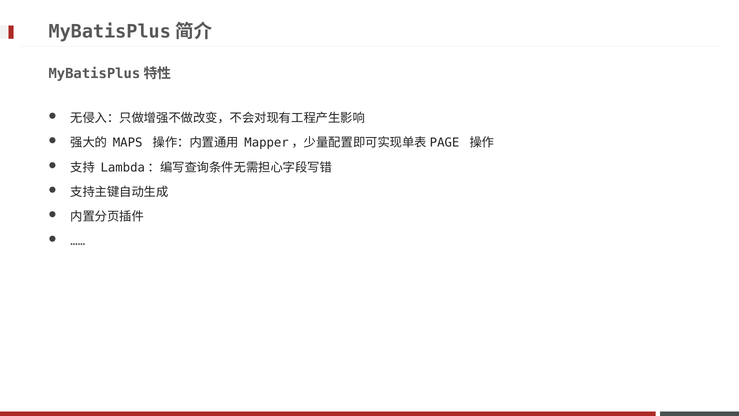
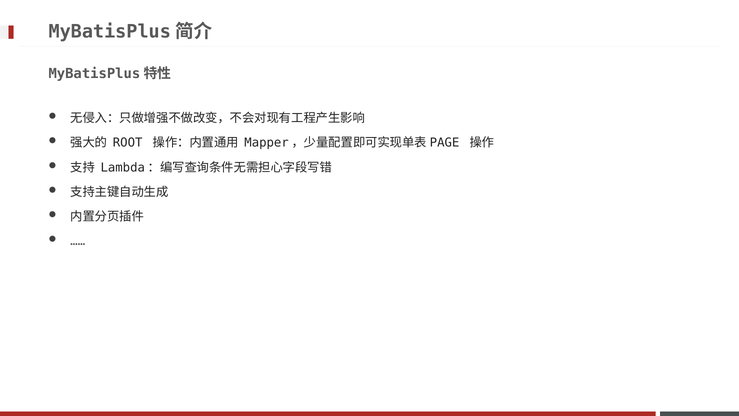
MAPS: MAPS -> ROOT
